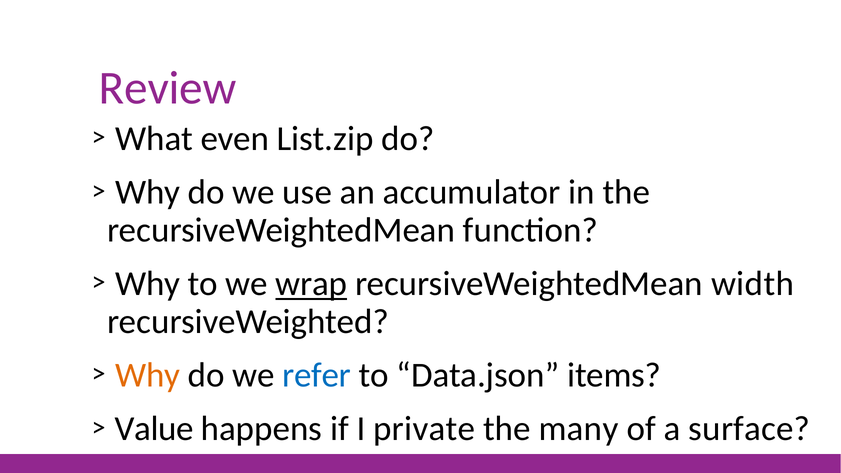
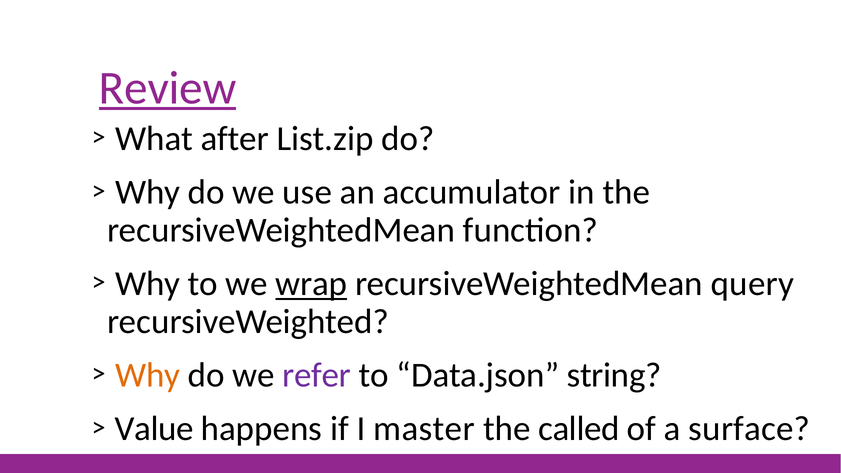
Review underline: none -> present
even: even -> after
width: width -> query
refer colour: blue -> purple
items: items -> string
private: private -> master
many: many -> called
